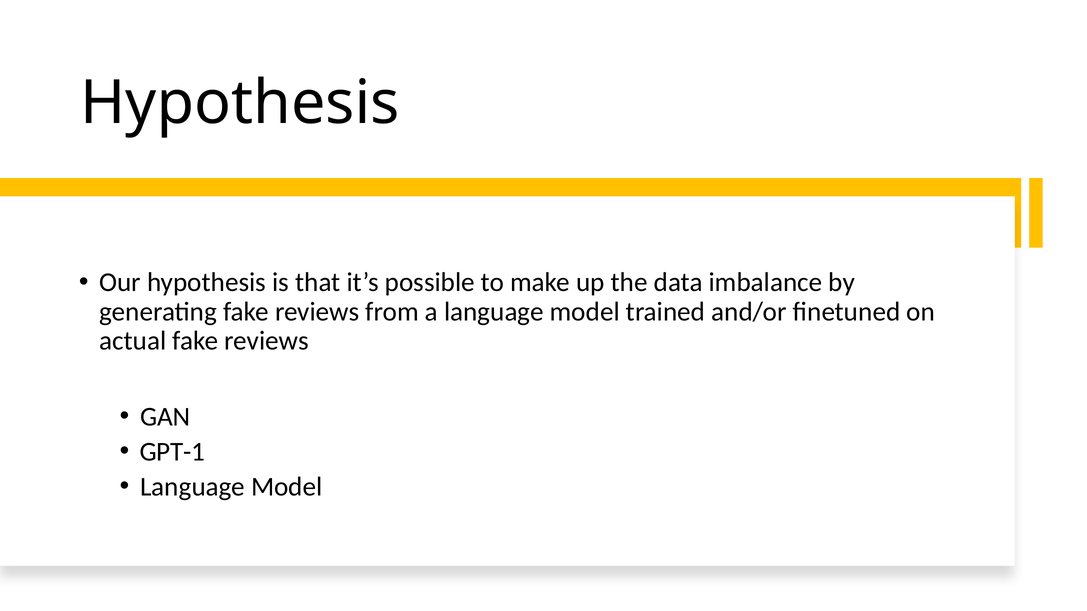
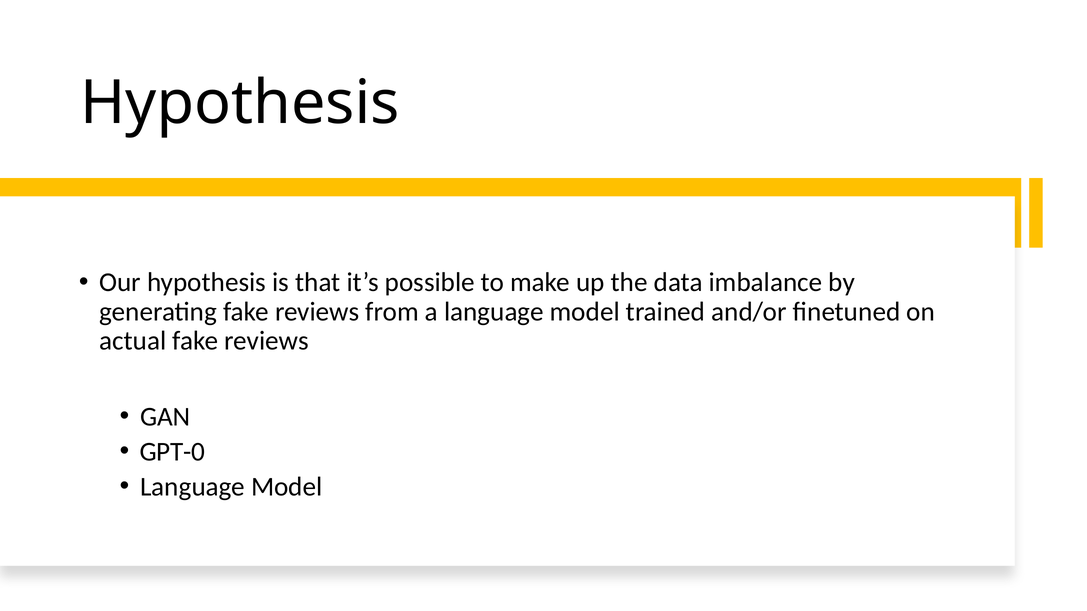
GPT-1: GPT-1 -> GPT-0
